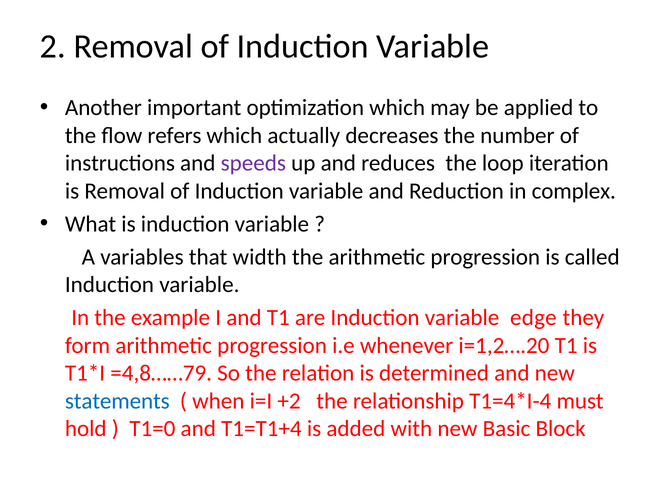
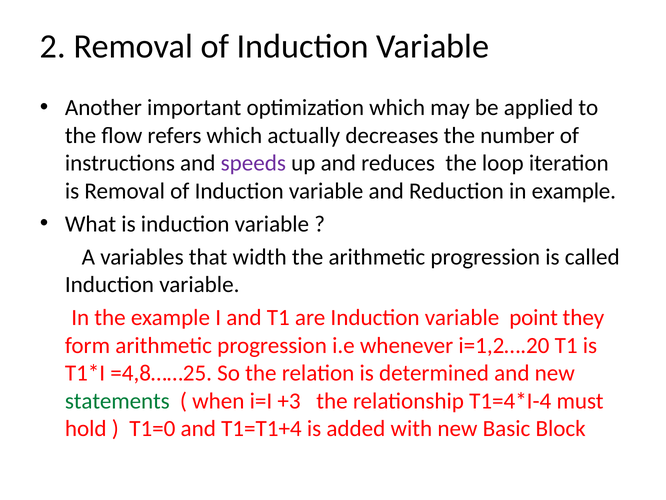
in complex: complex -> example
edge: edge -> point
=4,8……79: =4,8……79 -> =4,8……25
statements colour: blue -> green
+2: +2 -> +3
